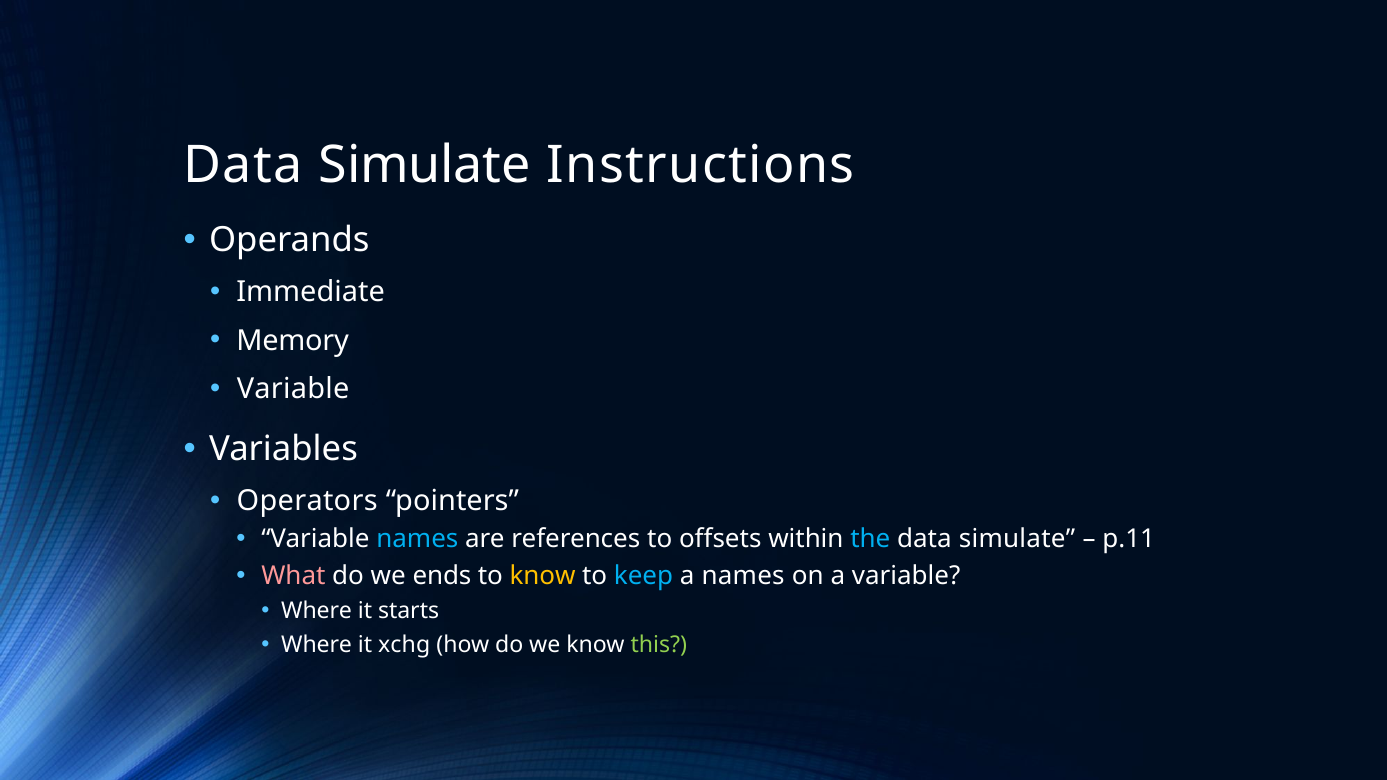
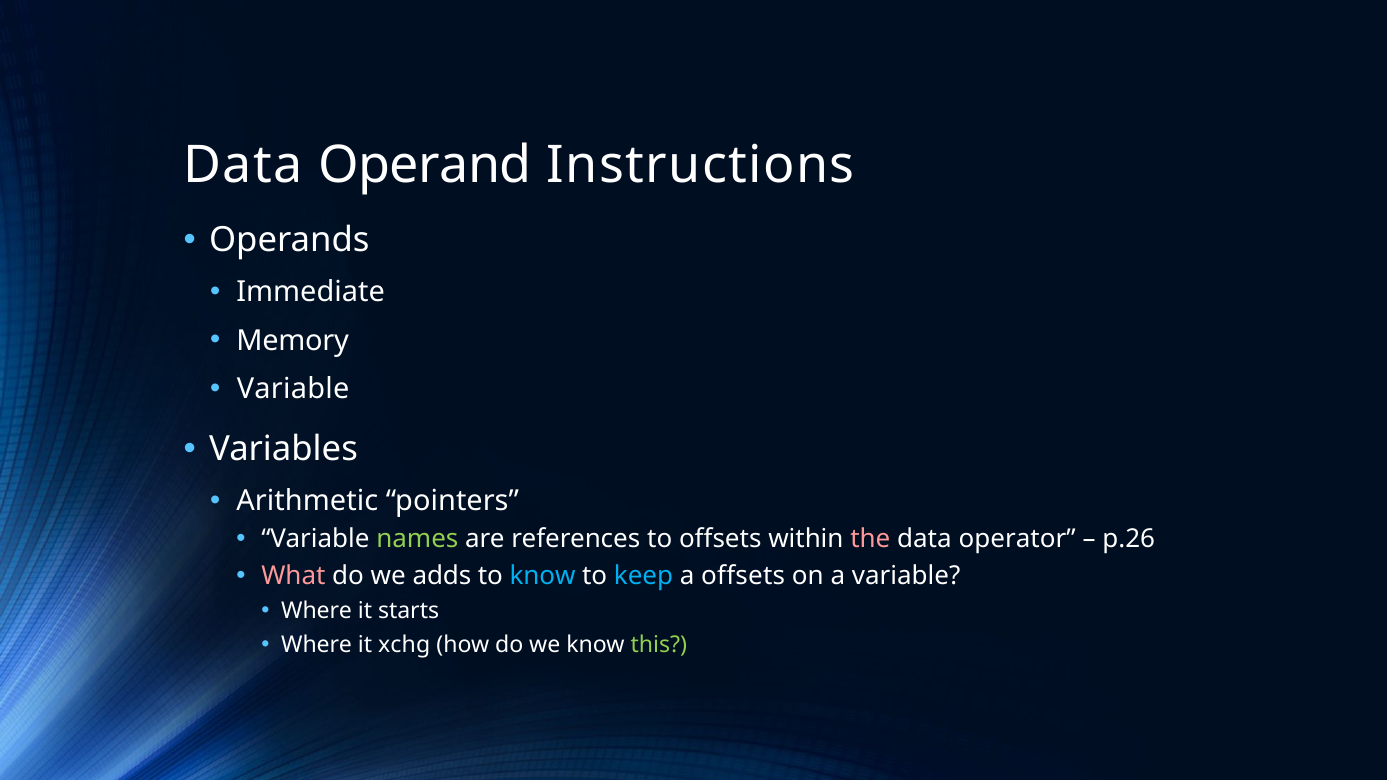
Simulate at (425, 166): Simulate -> Operand
Operators: Operators -> Arithmetic
names at (417, 540) colour: light blue -> light green
the colour: light blue -> pink
simulate at (1017, 540): simulate -> operator
p.11: p.11 -> p.26
ends: ends -> adds
know at (543, 576) colour: yellow -> light blue
a names: names -> offsets
